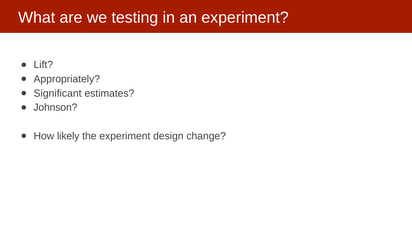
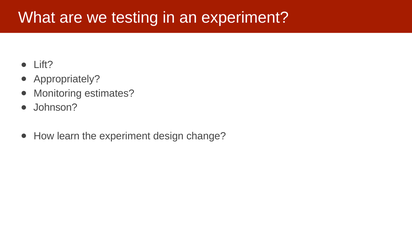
Significant: Significant -> Monitoring
likely: likely -> learn
